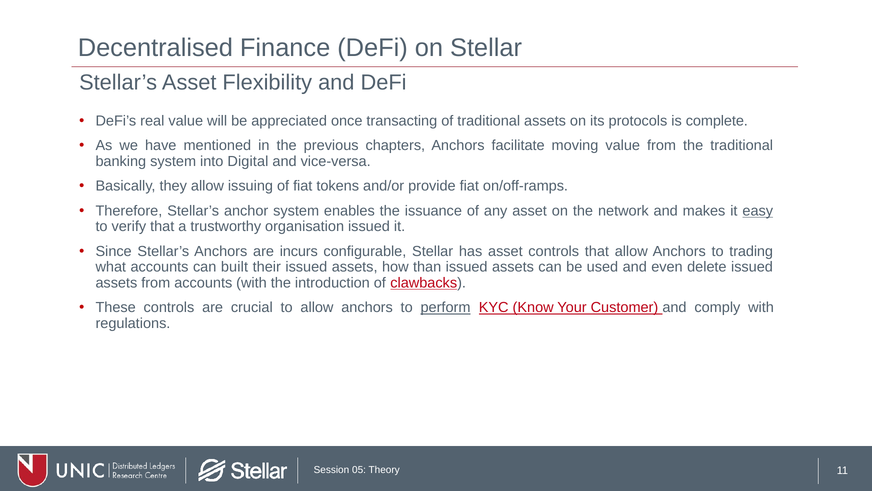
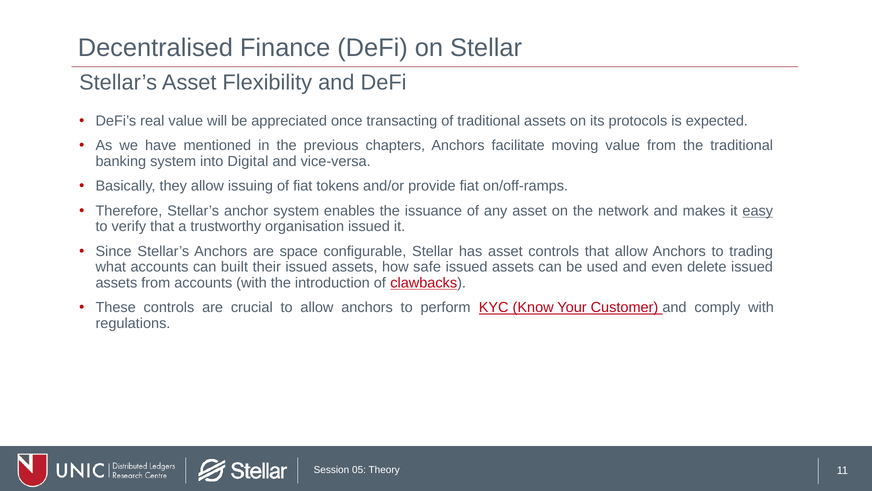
complete: complete -> expected
incurs: incurs -> space
than: than -> safe
perform underline: present -> none
